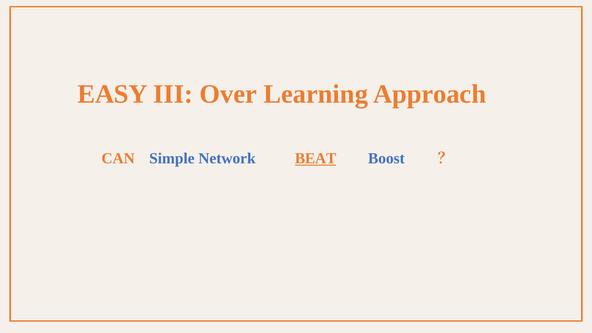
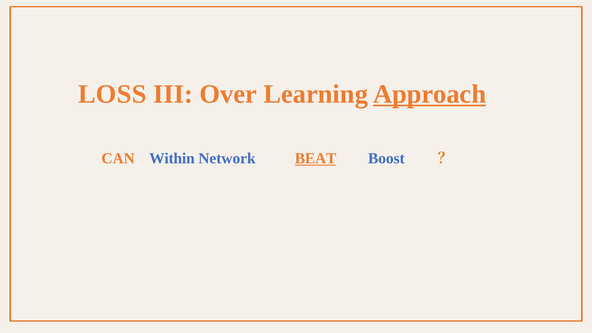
EASY: EASY -> LOSS
Approach underline: none -> present
Simple: Simple -> Within
